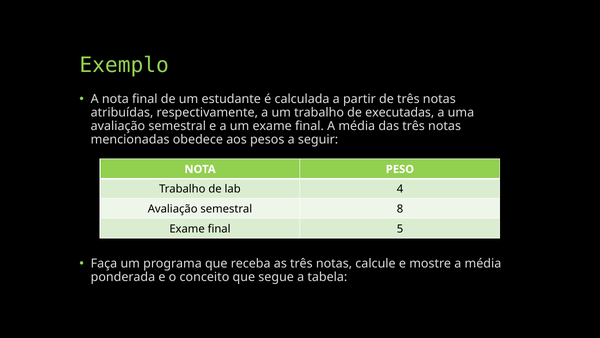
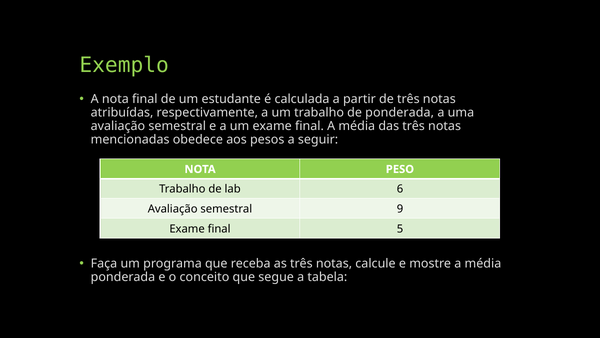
de executadas: executadas -> ponderada
4: 4 -> 6
8: 8 -> 9
